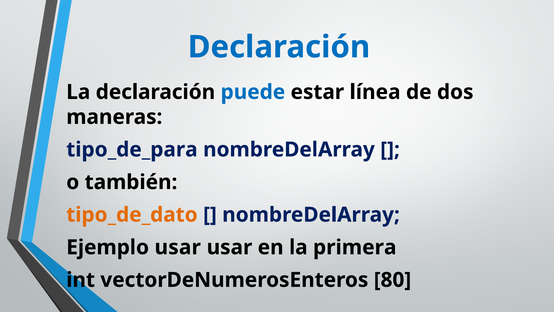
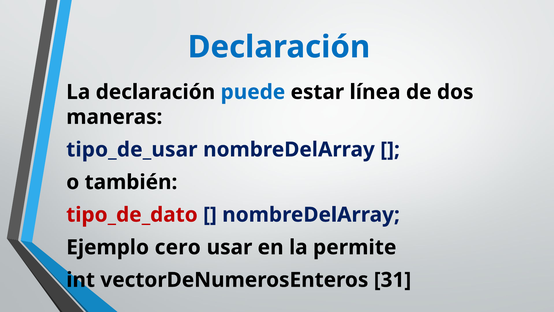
tipo_de_para: tipo_de_para -> tipo_de_usar
tipo_de_dato colour: orange -> red
Ejemplo usar: usar -> cero
primera: primera -> permite
80: 80 -> 31
